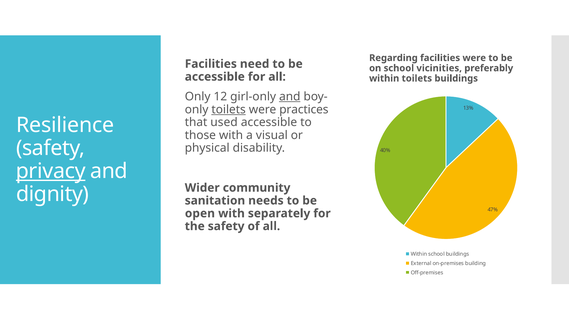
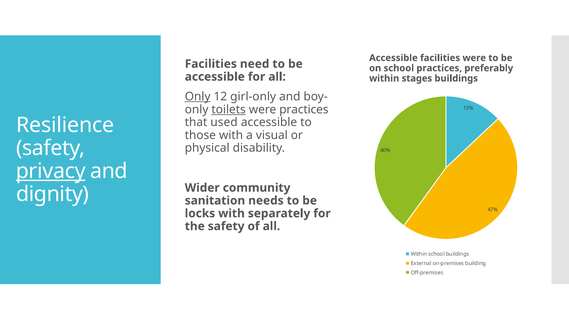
Regarding at (393, 58): Regarding -> Accessible
school vicinities: vicinities -> practices
within toilets: toilets -> stages
Only at (198, 97) underline: none -> present
and at (290, 97) underline: present -> none
open: open -> locks
